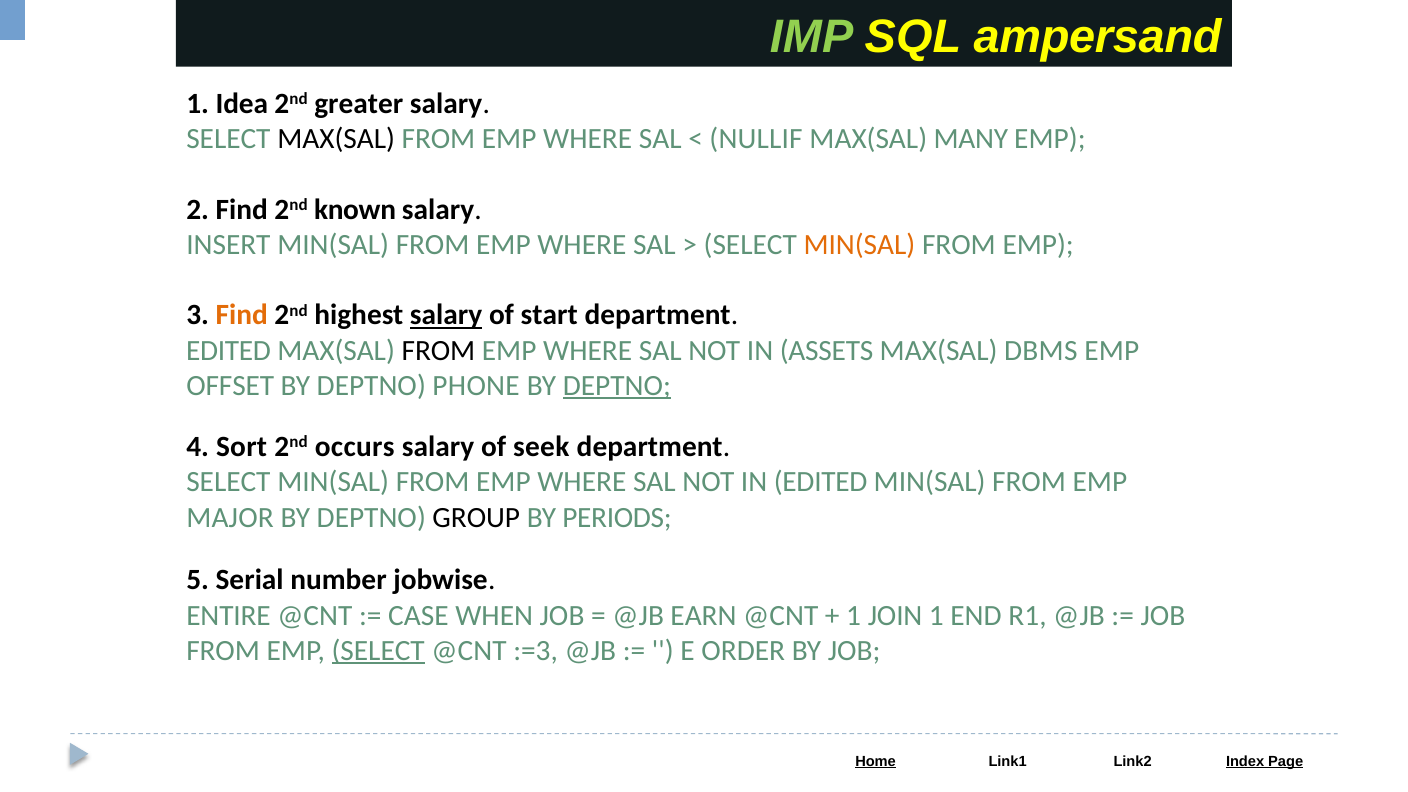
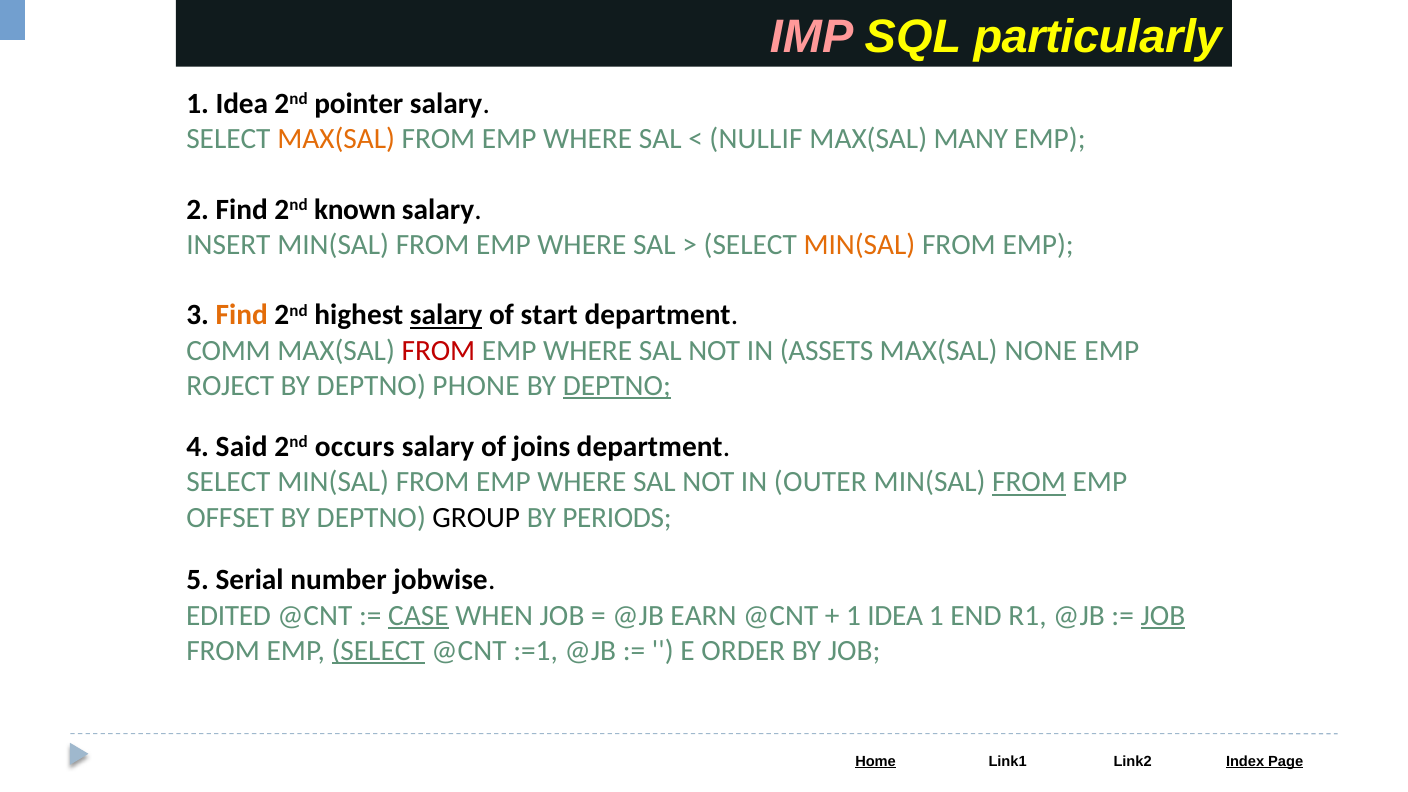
IMP colour: light green -> pink
ampersand: ampersand -> particularly
greater: greater -> pointer
MAX(SAL at (336, 139) colour: black -> orange
EDITED at (229, 350): EDITED -> COMM
FROM at (438, 350) colour: black -> red
DBMS: DBMS -> NONE
OFFSET: OFFSET -> ROJECT
Sort: Sort -> Said
seek: seek -> joins
IN EDITED: EDITED -> OUTER
FROM at (1029, 482) underline: none -> present
MAJOR: MAJOR -> OFFSET
ENTIRE: ENTIRE -> EDITED
CASE underline: none -> present
JOIN at (895, 615): JOIN -> IDEA
JOB at (1163, 615) underline: none -> present
:=3: :=3 -> :=1
